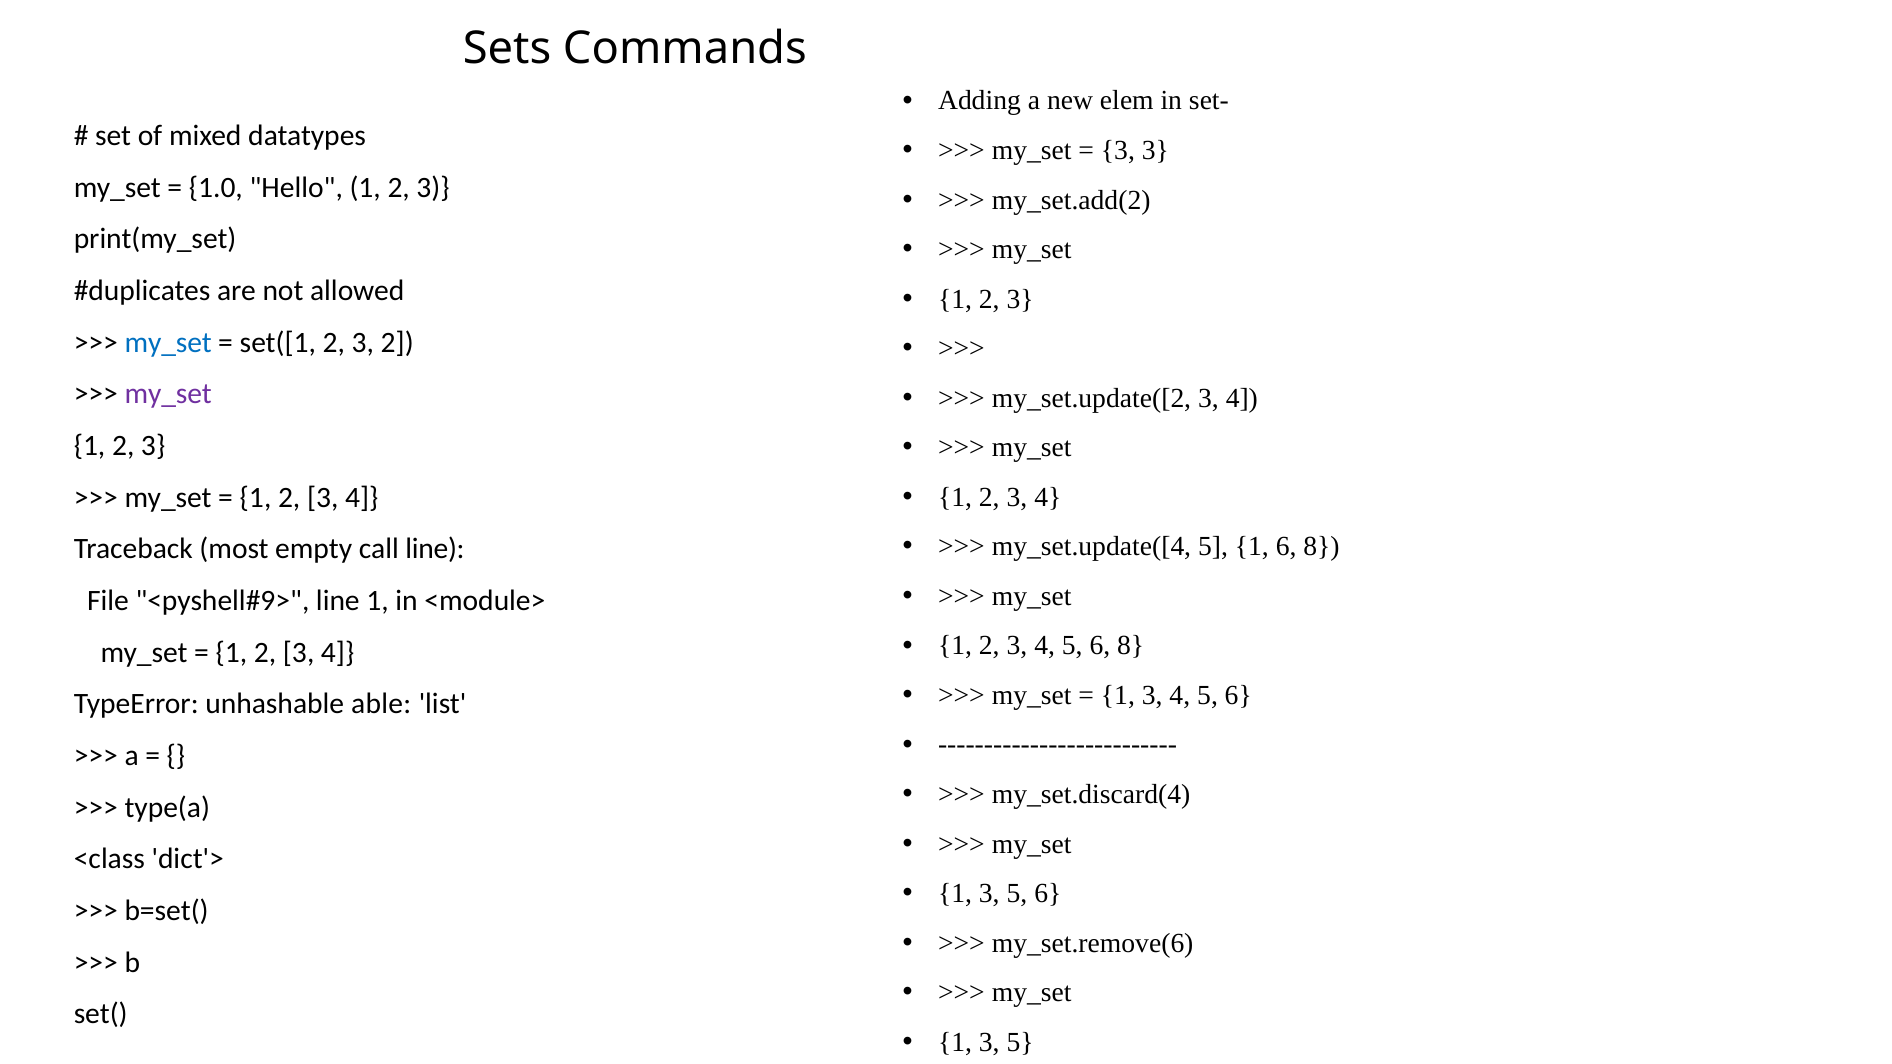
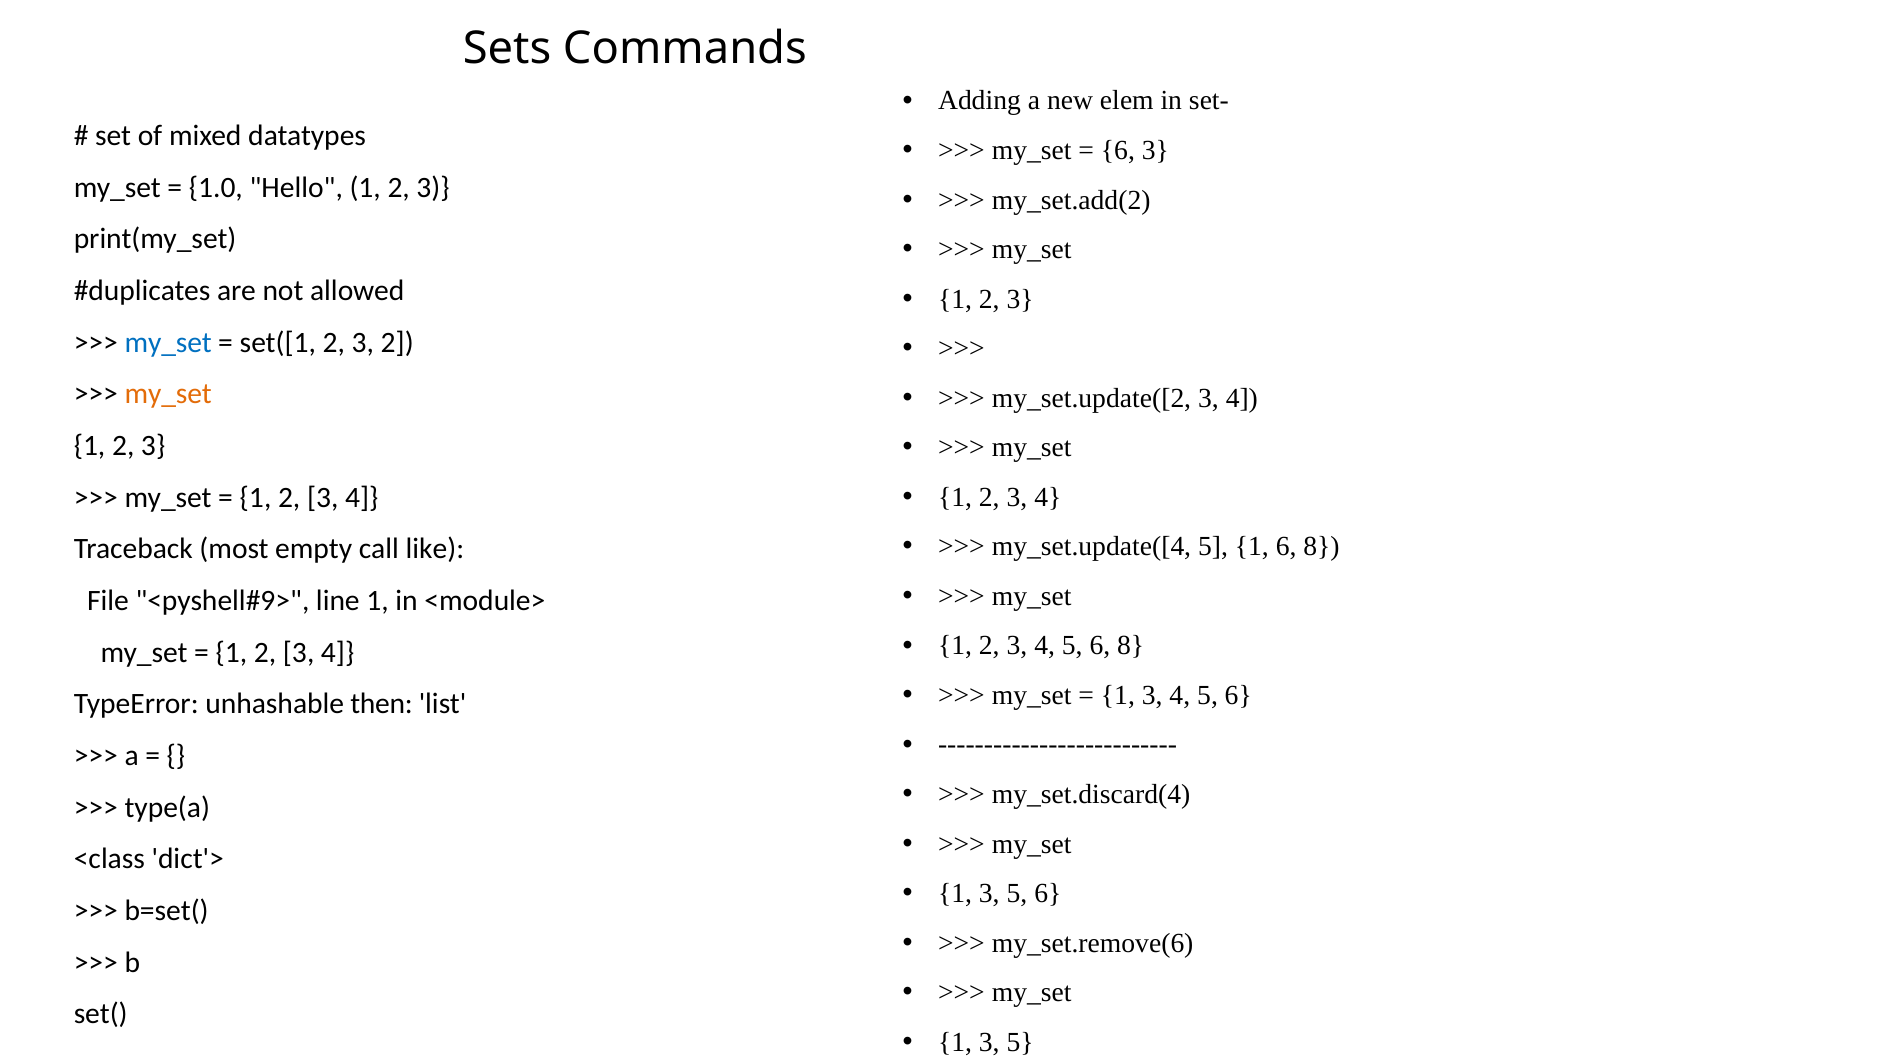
3 at (1118, 150): 3 -> 6
my_set at (168, 394) colour: purple -> orange
call line: line -> like
able: able -> then
